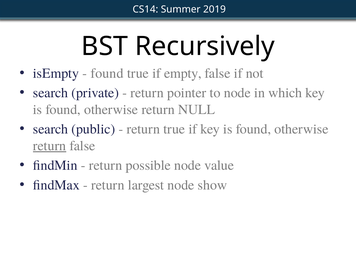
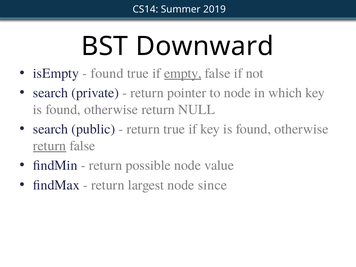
Recursively: Recursively -> Downward
empty underline: none -> present
show: show -> since
